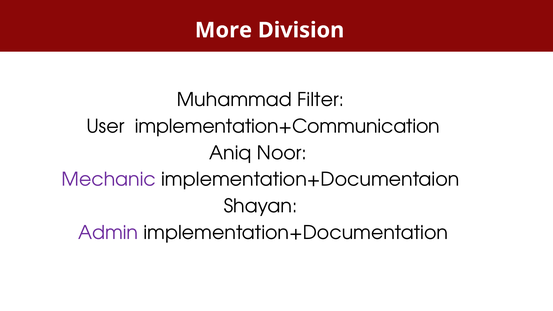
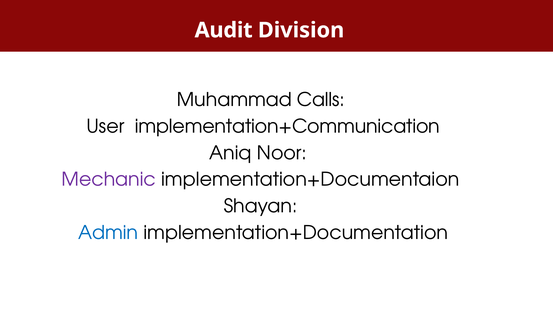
More: More -> Audit
Filter: Filter -> Calls
Admin colour: purple -> blue
